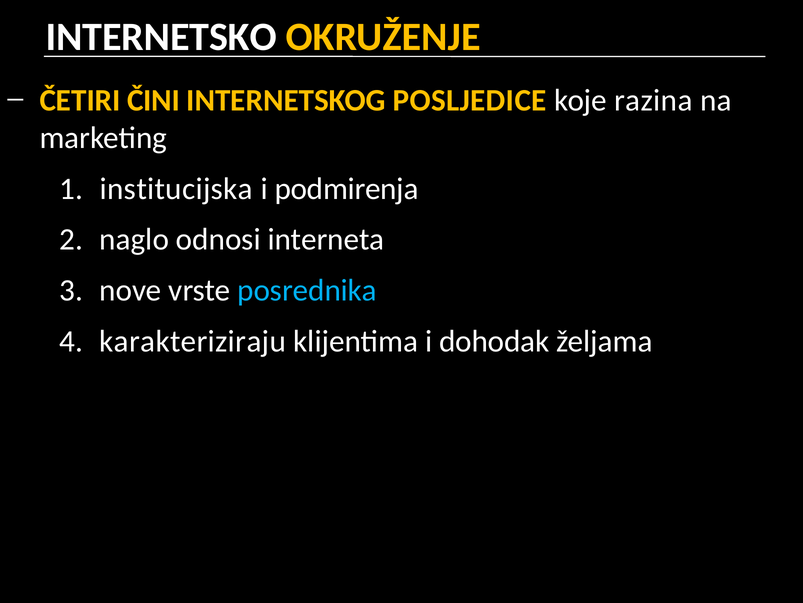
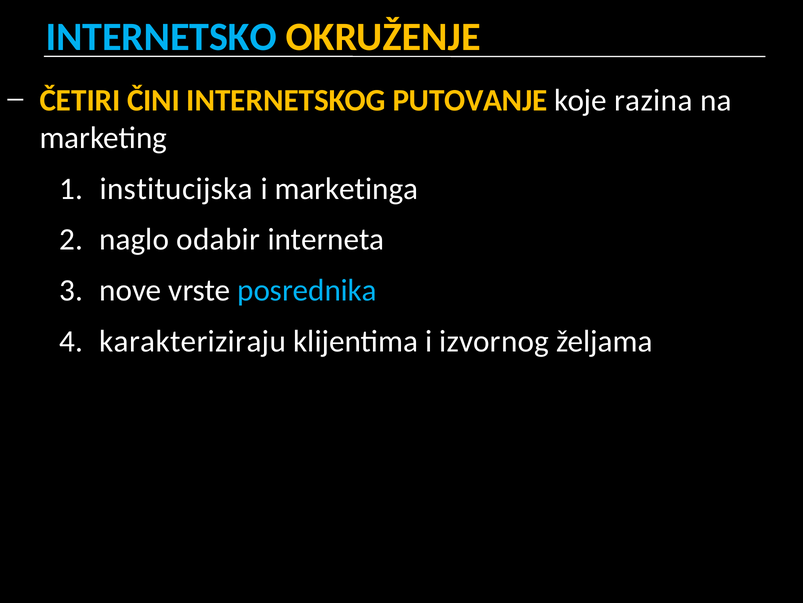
INTERNETSKO colour: white -> light blue
POSLJEDICE: POSLJEDICE -> PUTOVANJE
podmirenja: podmirenja -> marketinga
odnosi: odnosi -> odabir
dohodak: dohodak -> izvornog
